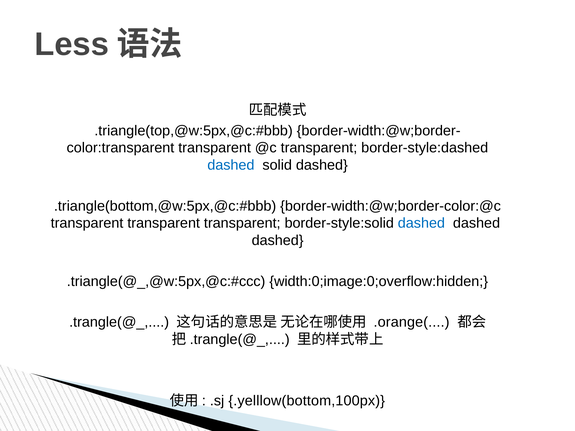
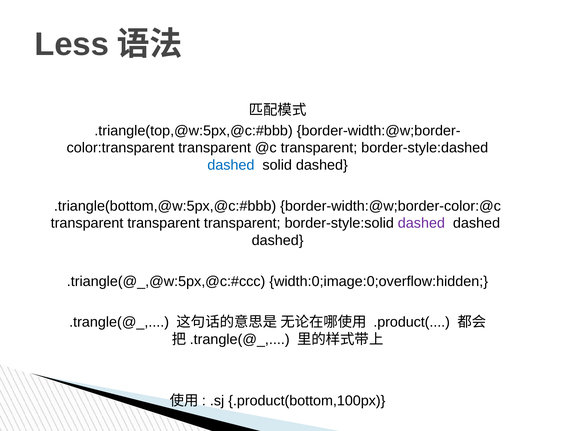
dashed at (421, 223) colour: blue -> purple
.orange(: .orange( -> .product(
.yelllow(bottom,100px: .yelllow(bottom,100px -> .product(bottom,100px
